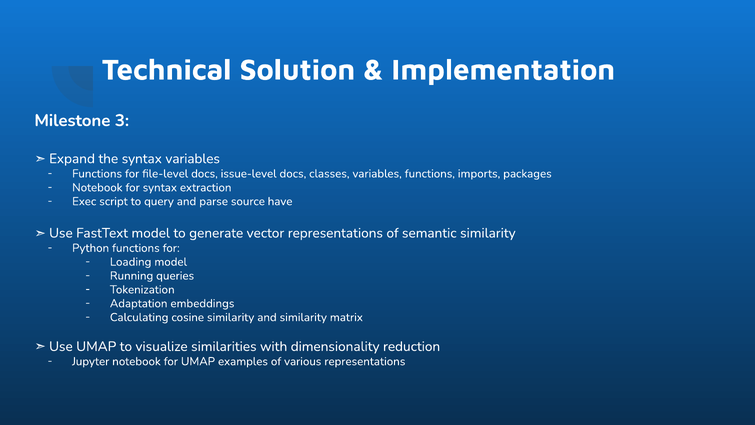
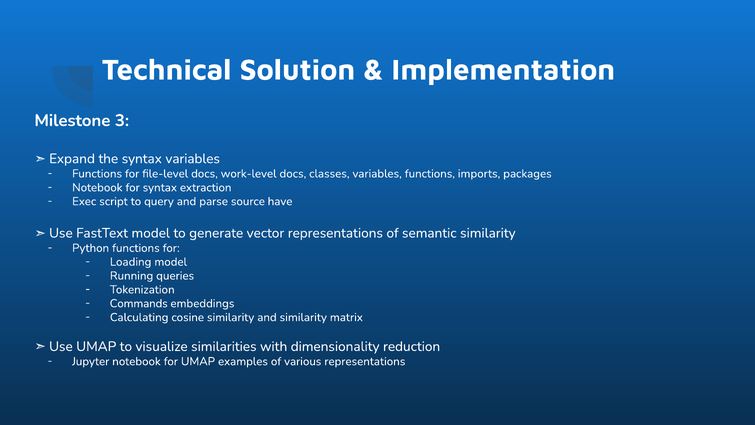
issue-level: issue-level -> work-level
Adaptation: Adaptation -> Commands
